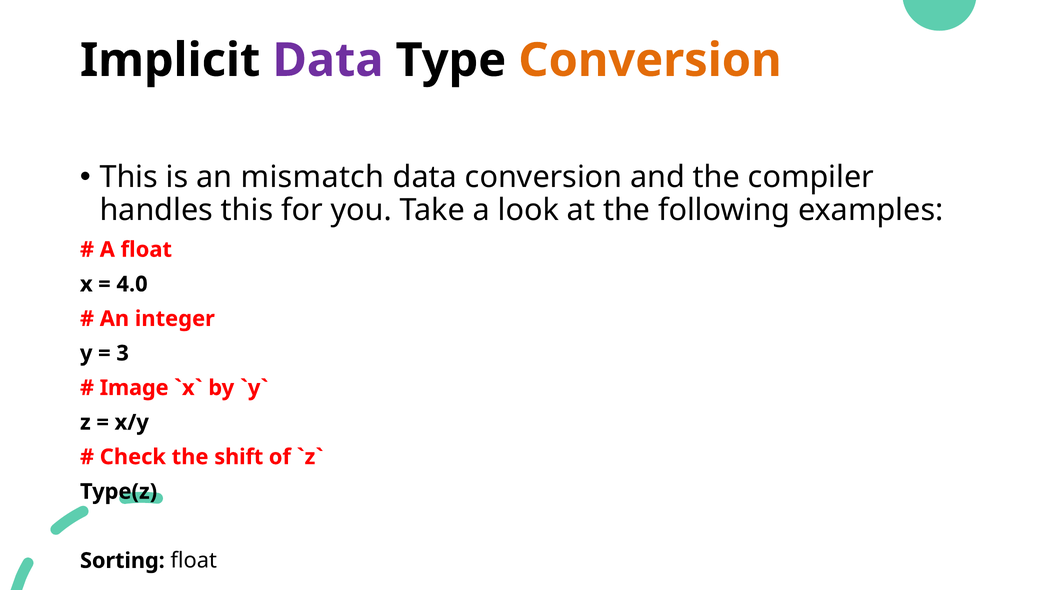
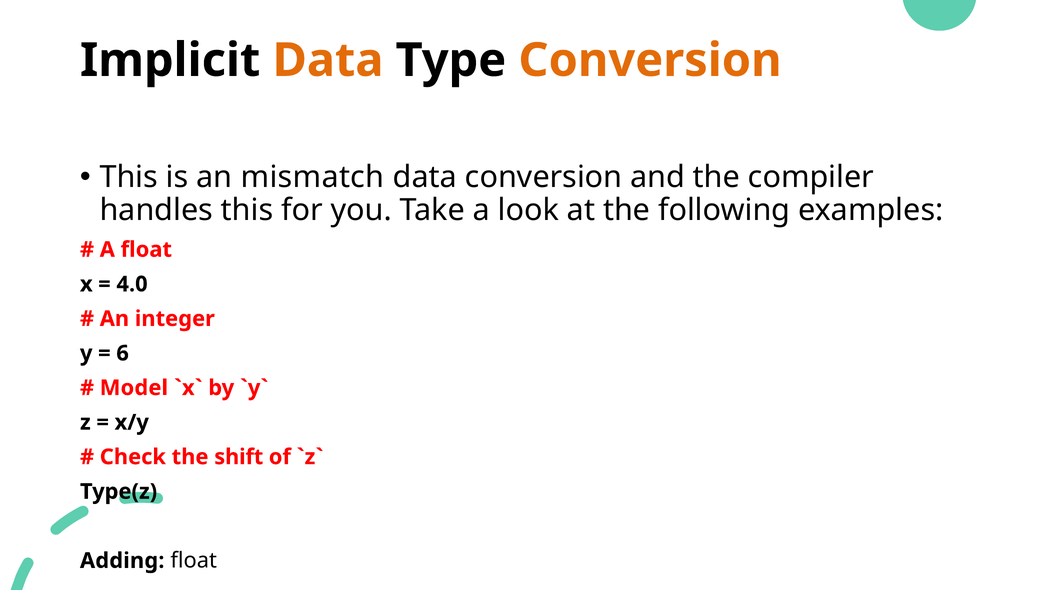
Data at (328, 60) colour: purple -> orange
3: 3 -> 6
Image: Image -> Model
Sorting: Sorting -> Adding
